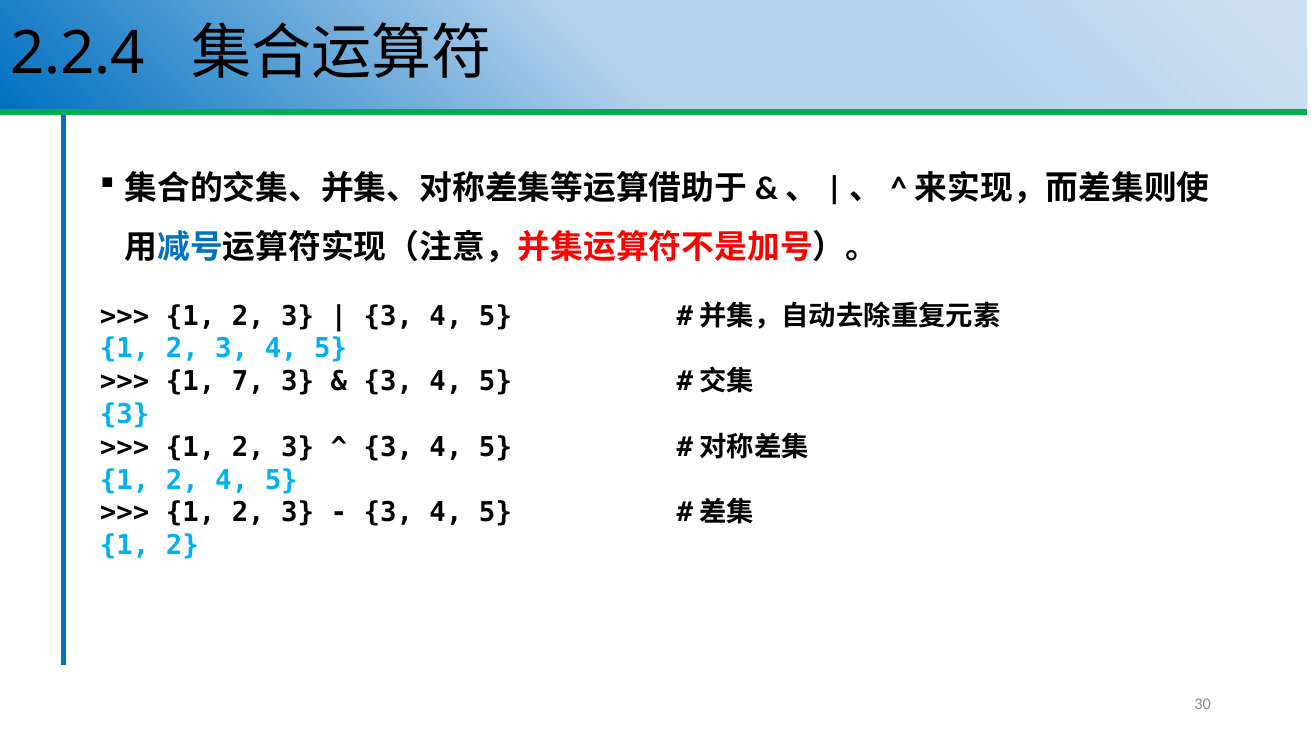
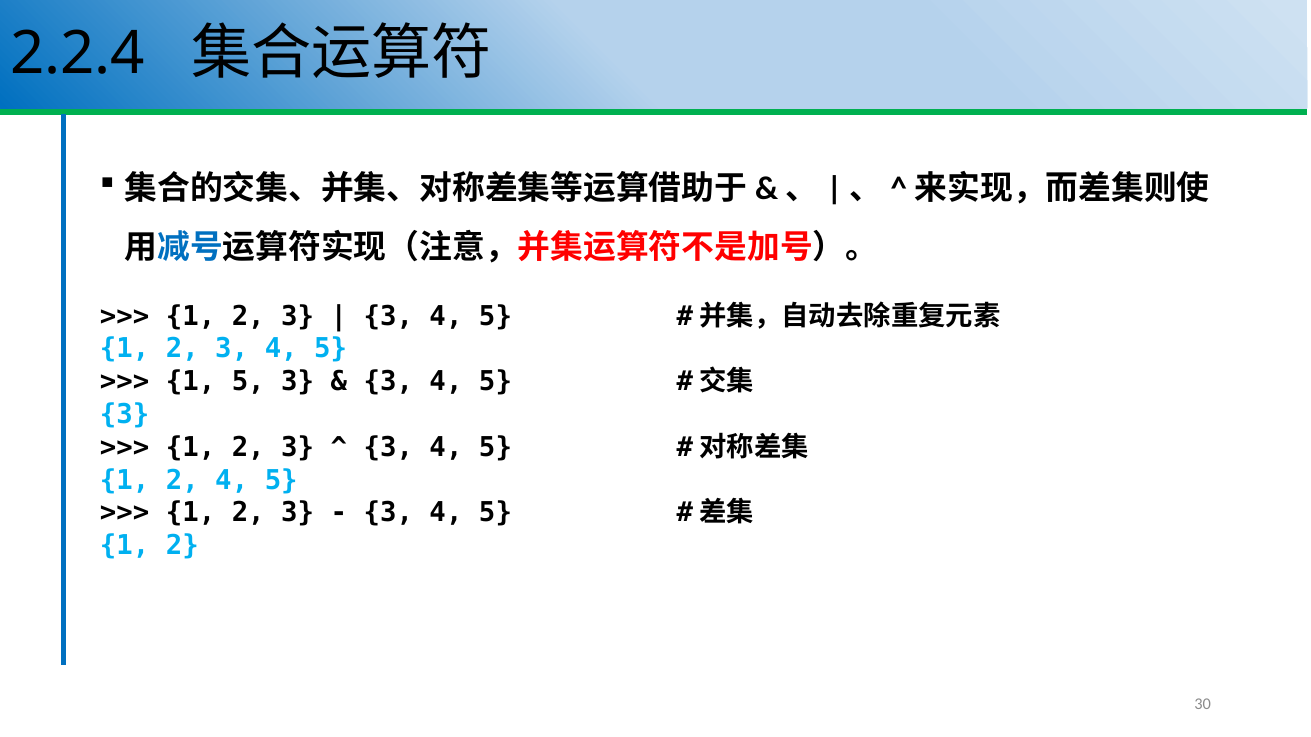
1 7: 7 -> 5
